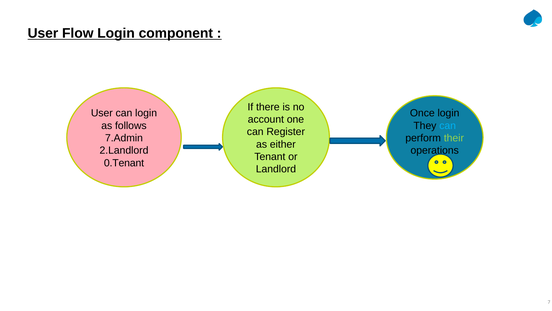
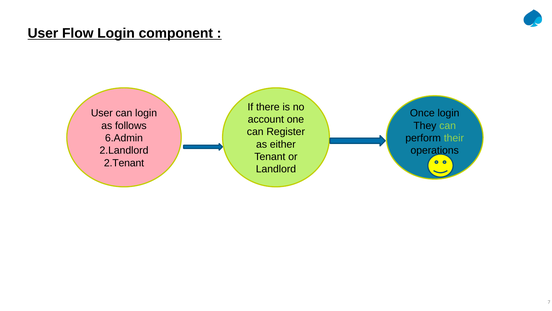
can at (448, 125) colour: light blue -> light green
7.Admin: 7.Admin -> 6.Admin
0.Tenant: 0.Tenant -> 2.Tenant
